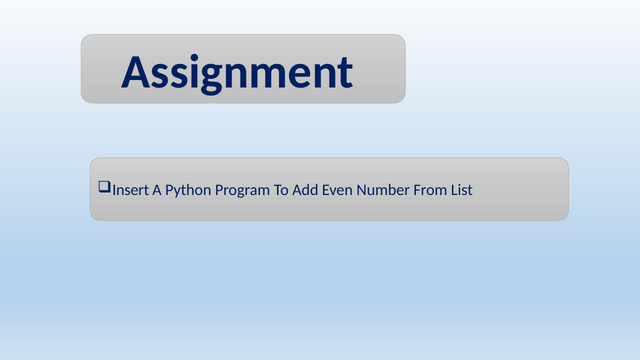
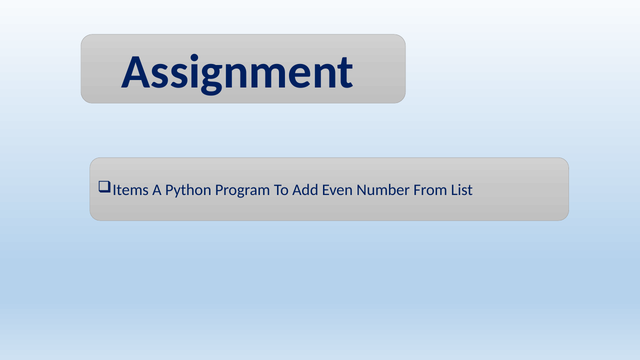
Insert: Insert -> Items
